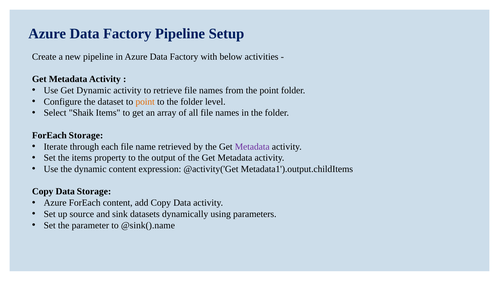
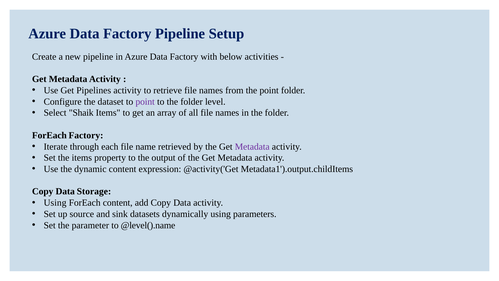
Get Dynamic: Dynamic -> Pipelines
point at (145, 102) colour: orange -> purple
ForEach Storage: Storage -> Factory
Azure at (55, 203): Azure -> Using
@sink().name: @sink().name -> @level().name
